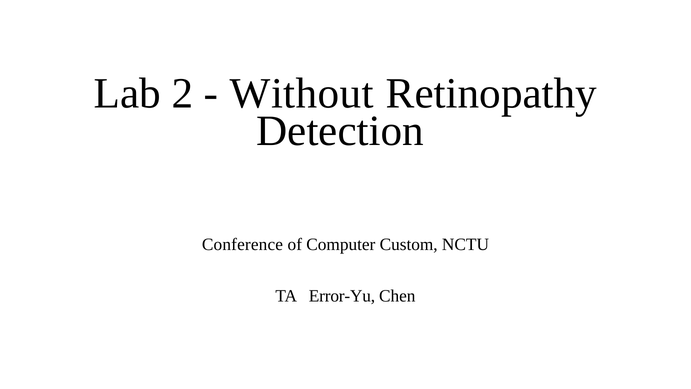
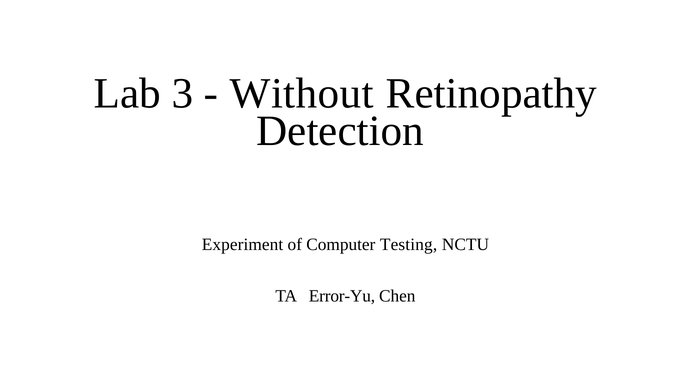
2: 2 -> 3
Conference: Conference -> Experiment
Custom: Custom -> Testing
